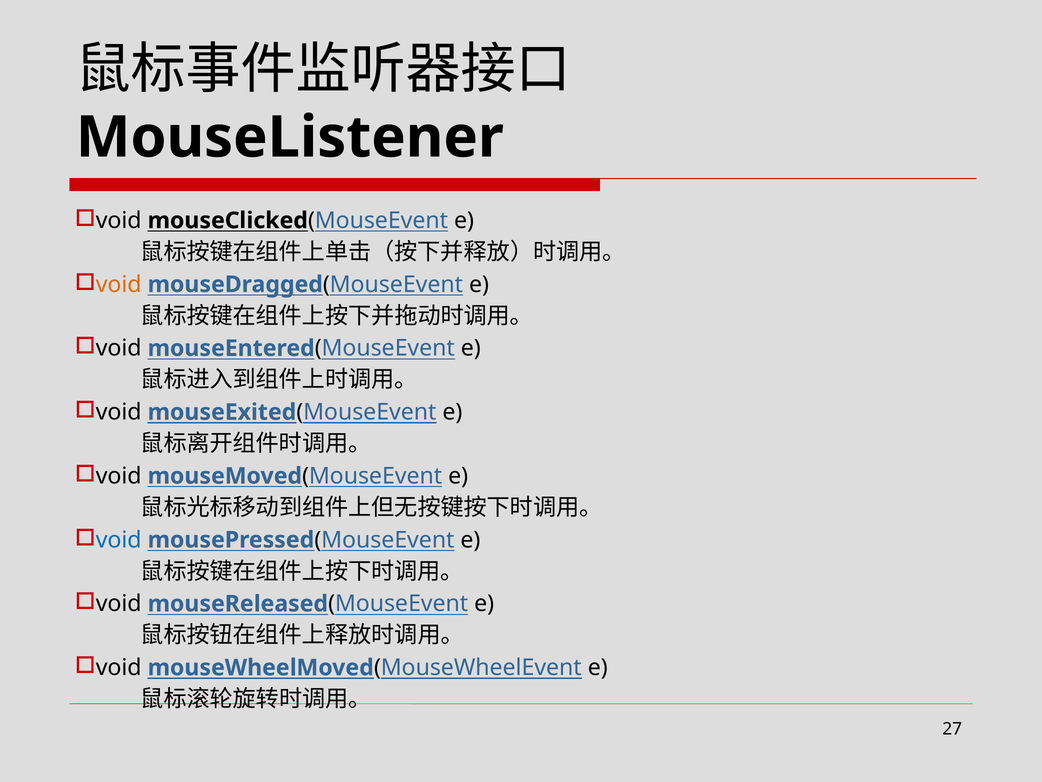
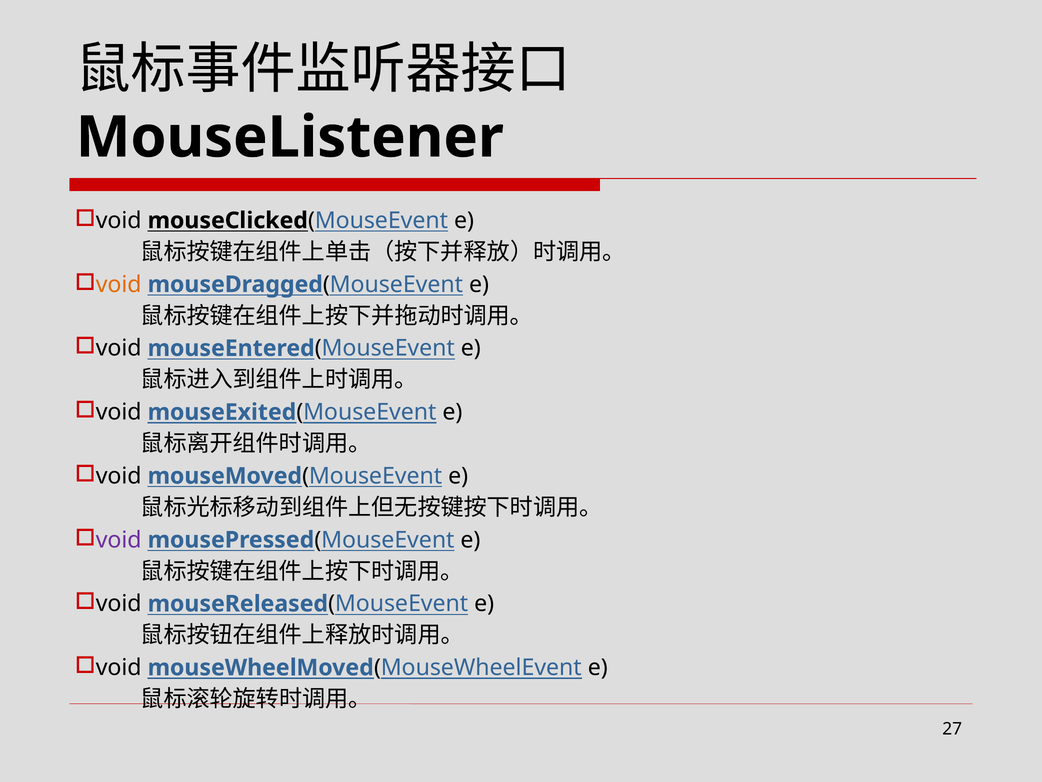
void at (119, 540) colour: blue -> purple
